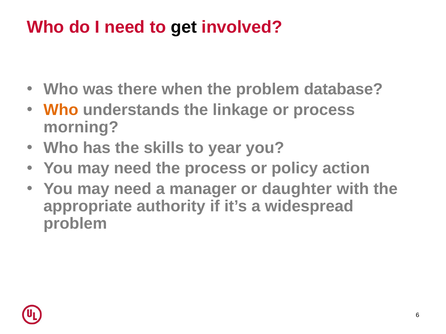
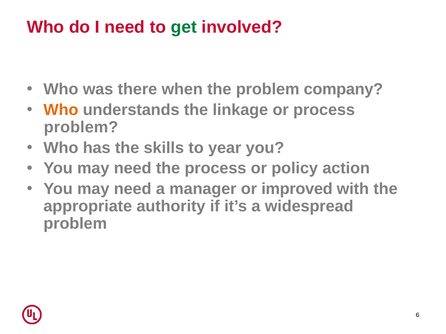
get colour: black -> green
database: database -> company
morning at (81, 127): morning -> problem
daughter: daughter -> improved
